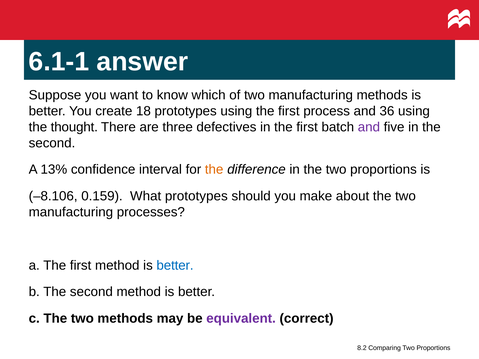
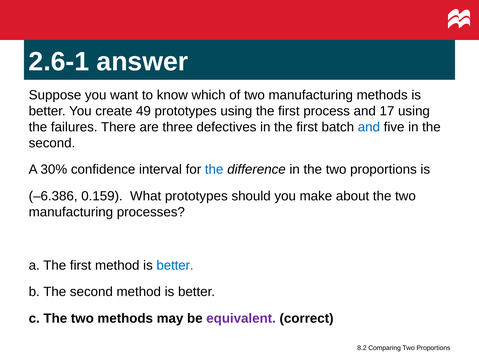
6.1-1: 6.1-1 -> 2.6-1
18: 18 -> 49
36: 36 -> 17
thought: thought -> failures
and at (369, 127) colour: purple -> blue
13%: 13% -> 30%
the at (214, 170) colour: orange -> blue
–8.106: –8.106 -> –6.386
